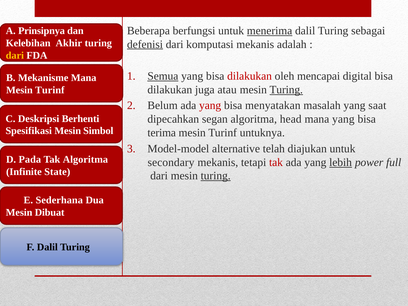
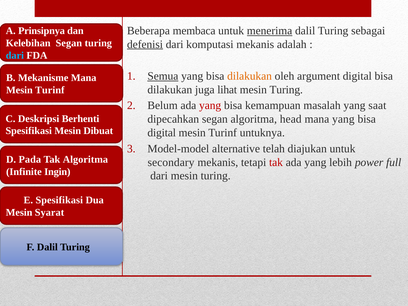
berfungsi: berfungsi -> membaca
Kelebihan Akhir: Akhir -> Segan
dari at (15, 55) colour: yellow -> light blue
dilakukan at (250, 76) colour: red -> orange
mencapai: mencapai -> argument
atau: atau -> lihat
Turing at (286, 90) underline: present -> none
menyatakan: menyatakan -> kemampuan
Simbol: Simbol -> Dibuat
terima at (162, 133): terima -> digital
lebih underline: present -> none
State: State -> Ingin
turing at (216, 176) underline: present -> none
E Sederhana: Sederhana -> Spesifikasi
Dibuat: Dibuat -> Syarat
